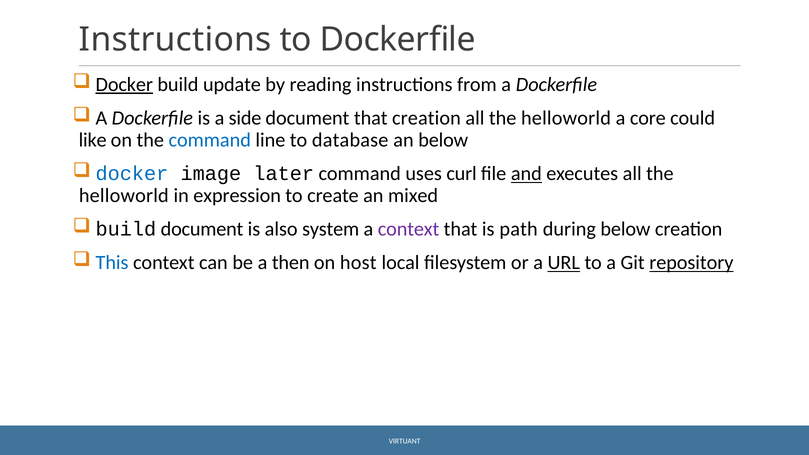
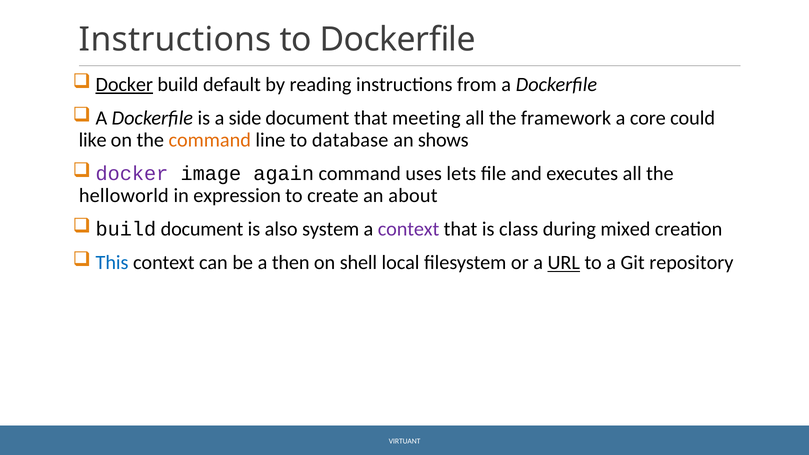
update: update -> default
that creation: creation -> meeting
helloworld at (566, 118): helloworld -> framework
command at (210, 140) colour: blue -> orange
an below: below -> shows
docker at (132, 174) colour: blue -> purple
later: later -> again
curl: curl -> lets
and underline: present -> none
mixed: mixed -> about
path: path -> class
during below: below -> mixed
host: host -> shell
repository underline: present -> none
